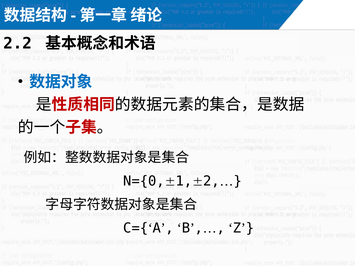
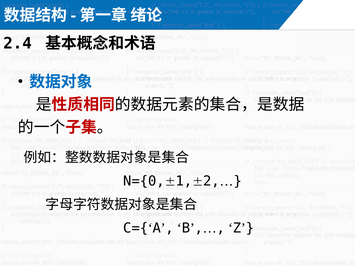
2.2: 2.2 -> 2.4
